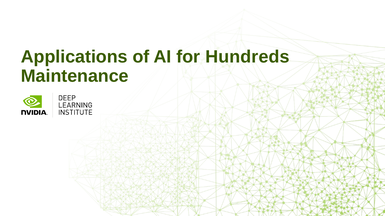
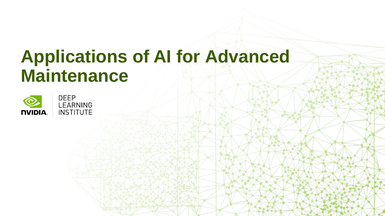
Hundreds: Hundreds -> Advanced
